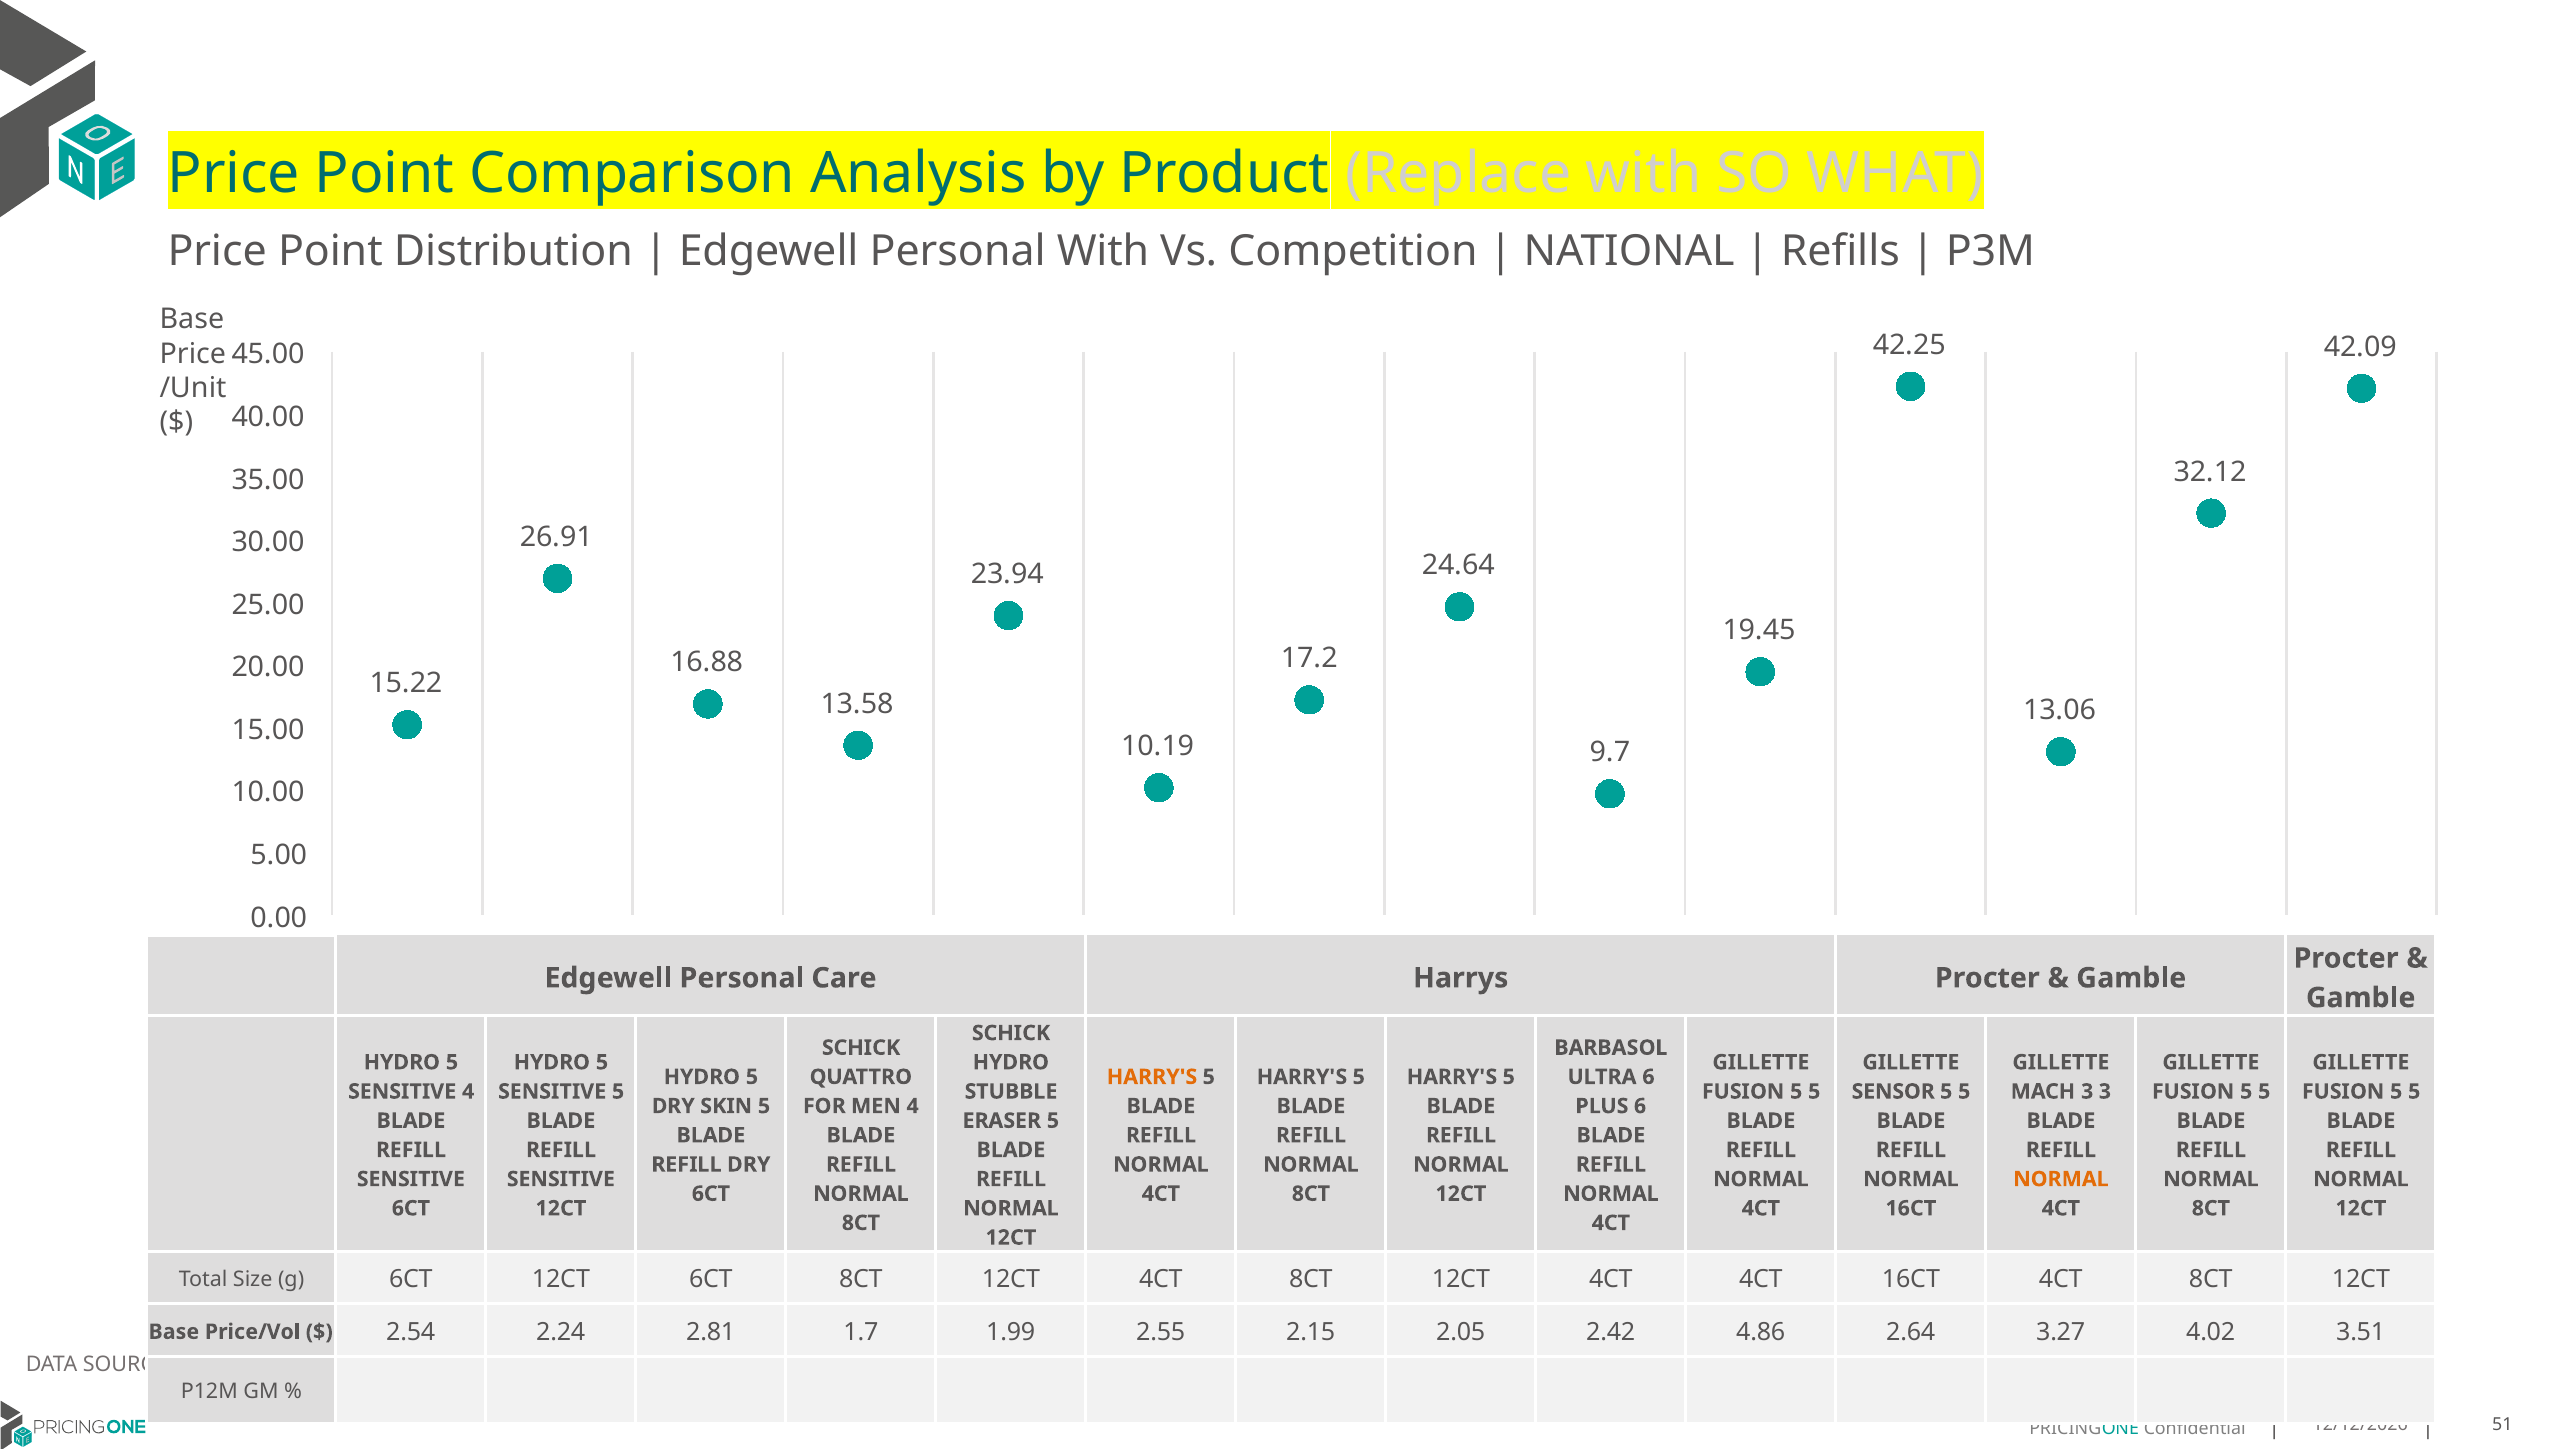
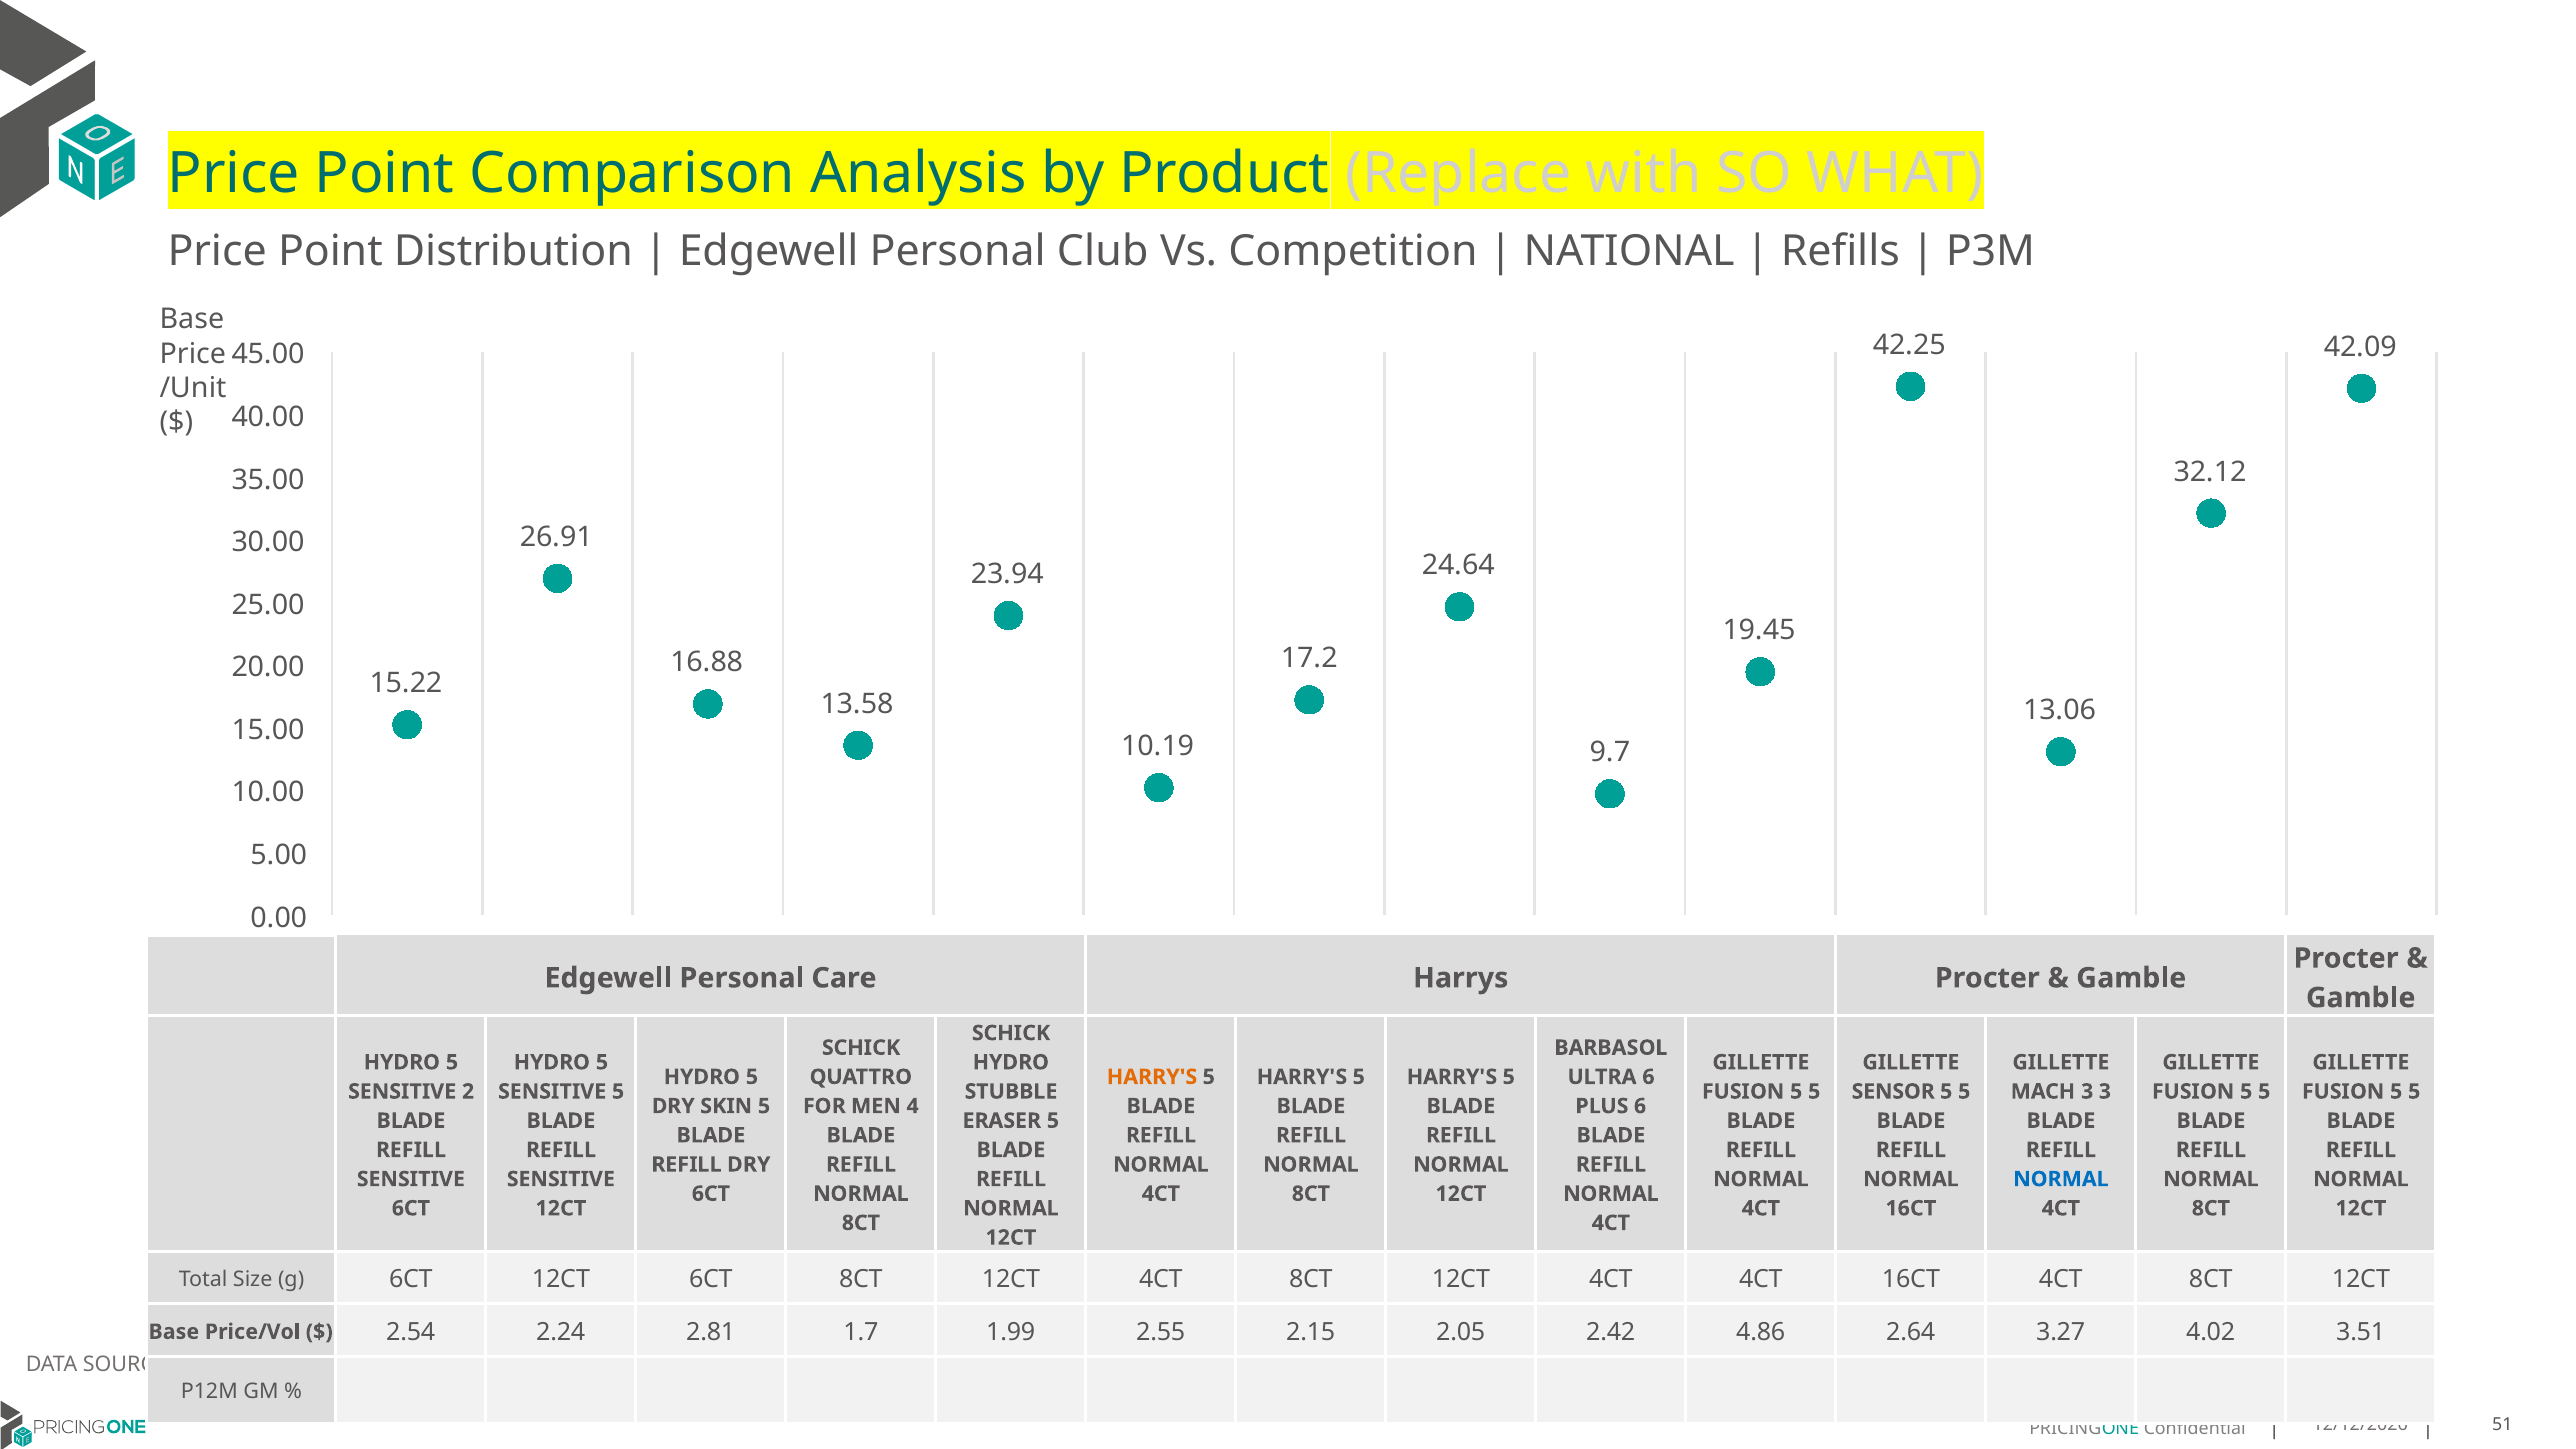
Personal With: With -> Club
SENSITIVE 4: 4 -> 2
NORMAL at (2061, 1179) colour: orange -> blue
